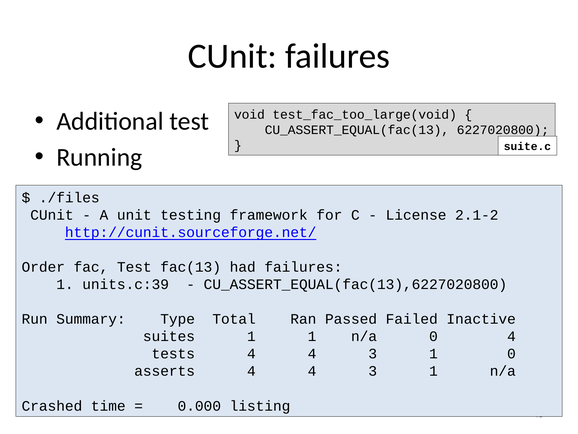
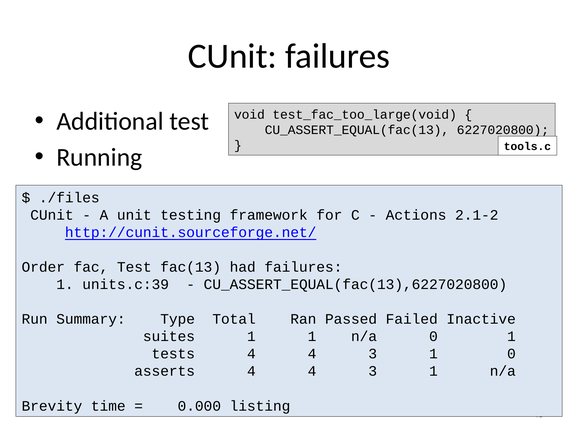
suite.c: suite.c -> tools.c
License: License -> Actions
0 4: 4 -> 1
Crashed: Crashed -> Brevity
